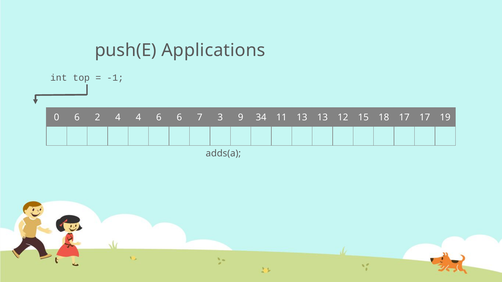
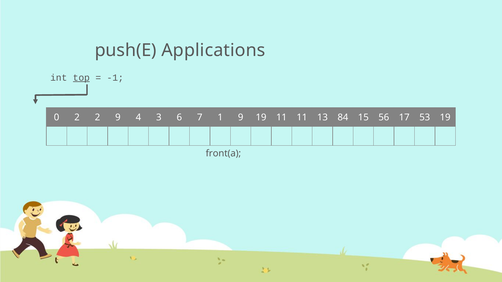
top underline: none -> present
0 6: 6 -> 2
2 4: 4 -> 9
4 6: 6 -> 3
3: 3 -> 1
9 34: 34 -> 19
11 13: 13 -> 11
12: 12 -> 84
18: 18 -> 56
17 17: 17 -> 53
adds(a: adds(a -> front(a
